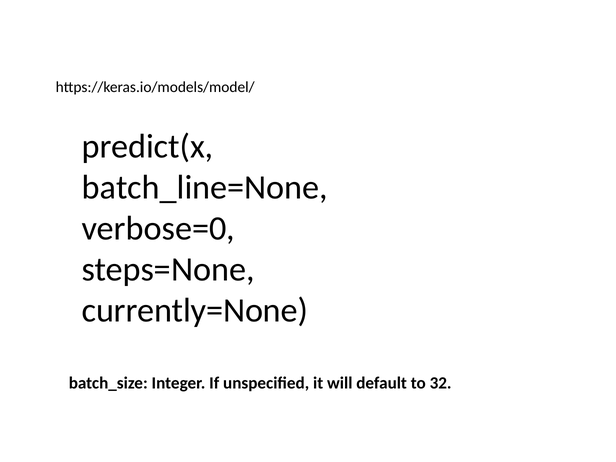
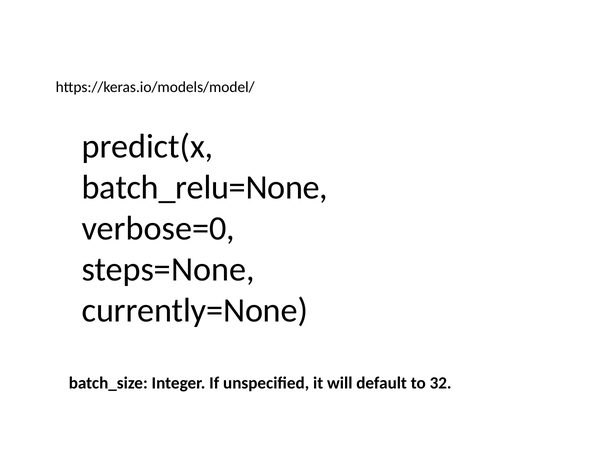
batch_line=None: batch_line=None -> batch_relu=None
